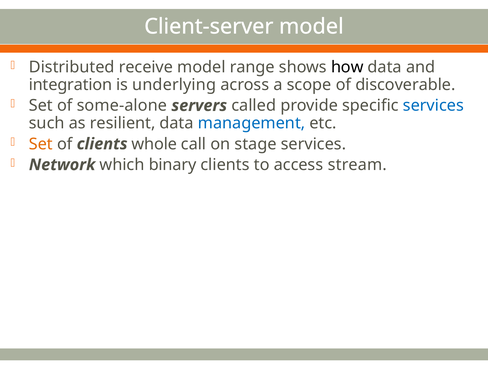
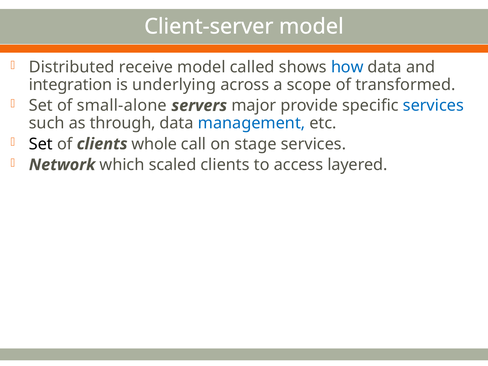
range: range -> called
how colour: black -> blue
discoverable: discoverable -> transformed
some-alone: some-alone -> small-alone
called: called -> major
resilient: resilient -> through
Set at (41, 144) colour: orange -> black
binary: binary -> scaled
stream: stream -> layered
